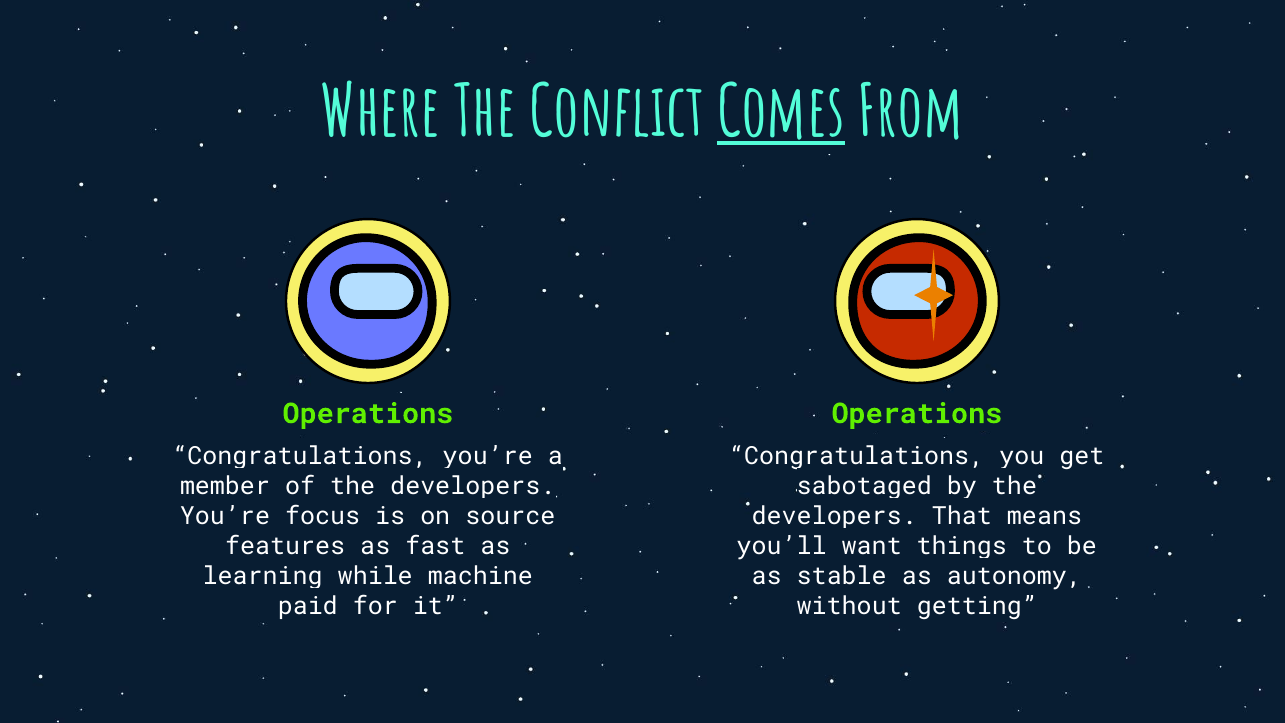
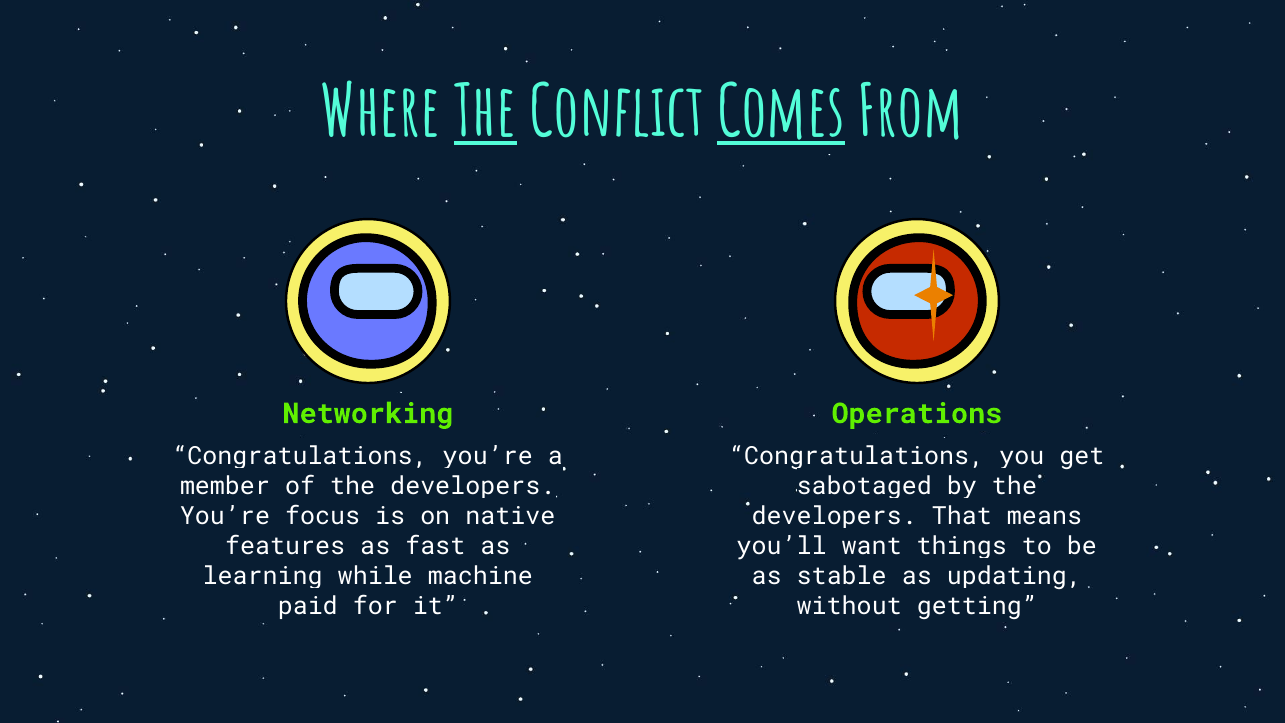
The at (485, 113) underline: none -> present
Operations at (368, 414): Operations -> Networking
source: source -> native
autonomy: autonomy -> updating
